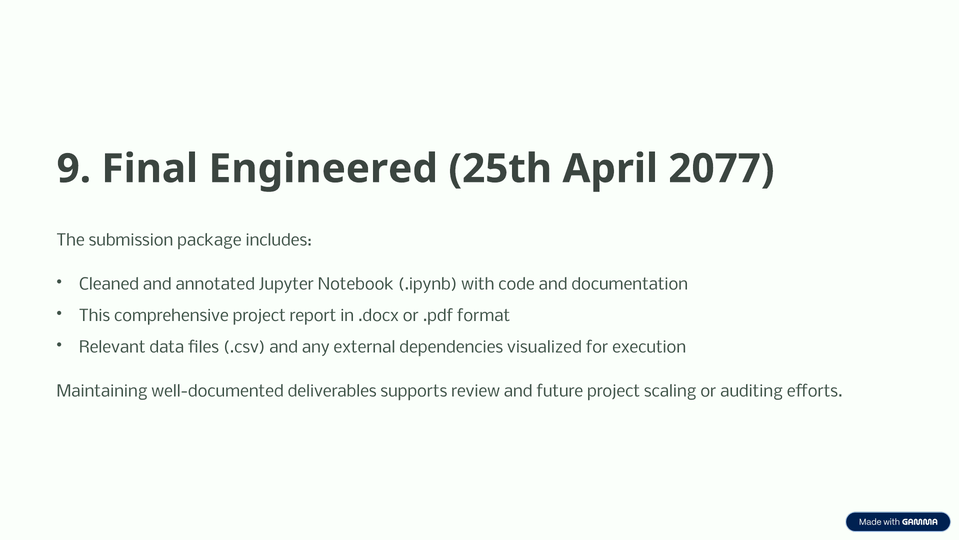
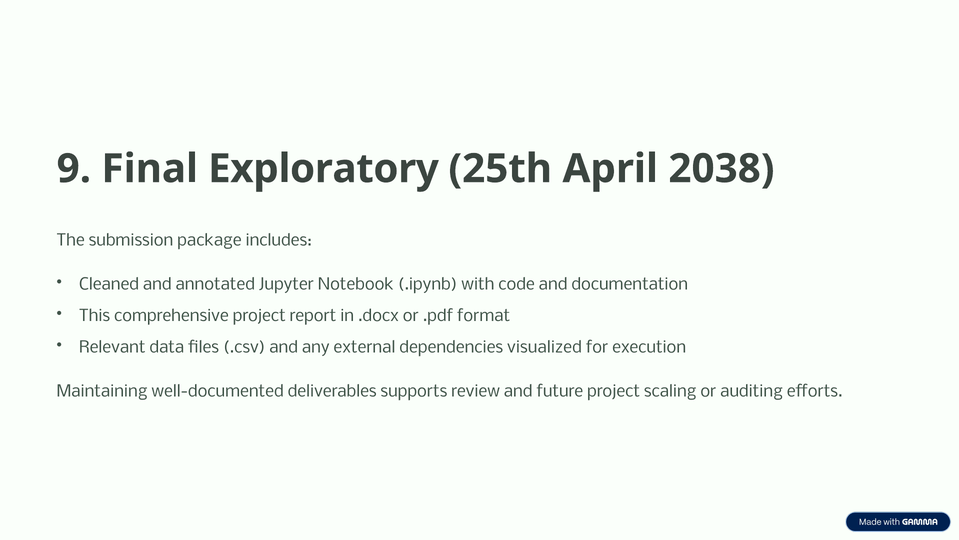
Engineered: Engineered -> Exploratory
2077: 2077 -> 2038
